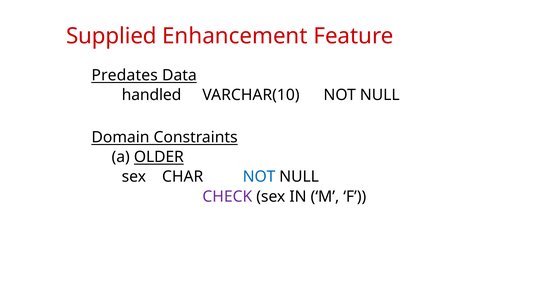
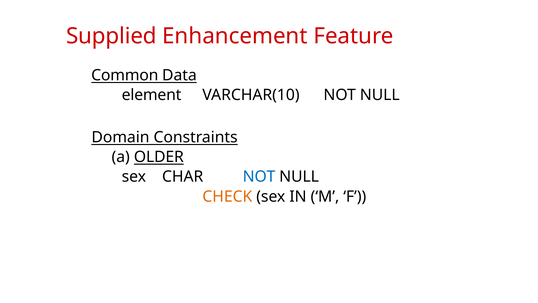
Predates: Predates -> Common
handled: handled -> element
CHECK colour: purple -> orange
